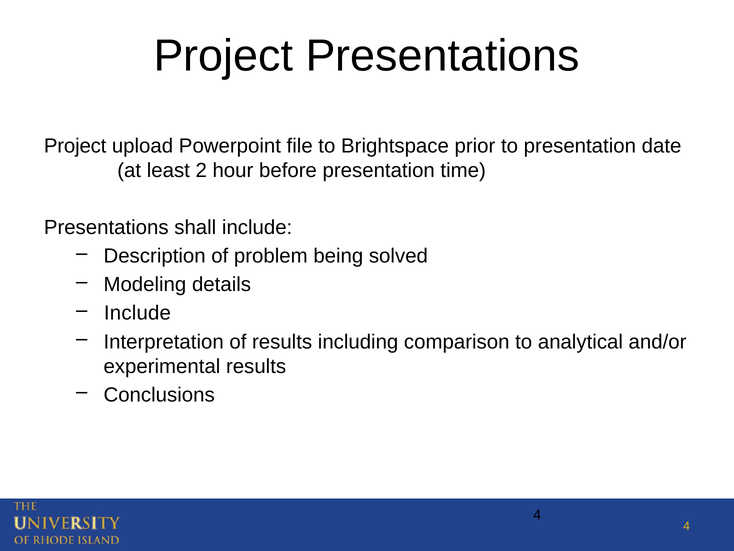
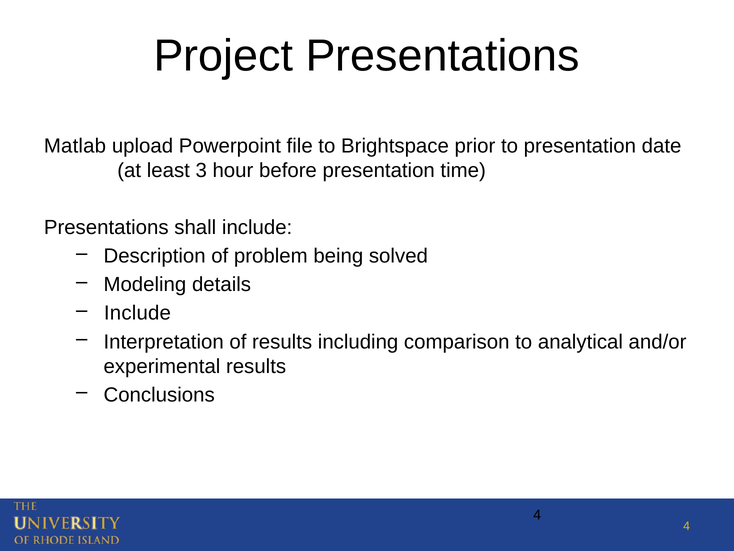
Project at (75, 146): Project -> Matlab
2: 2 -> 3
